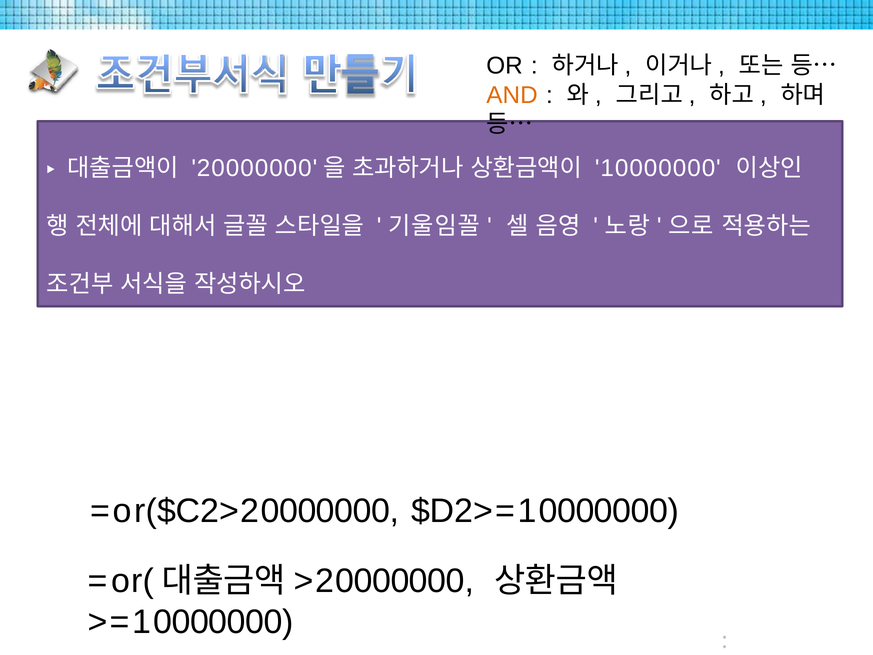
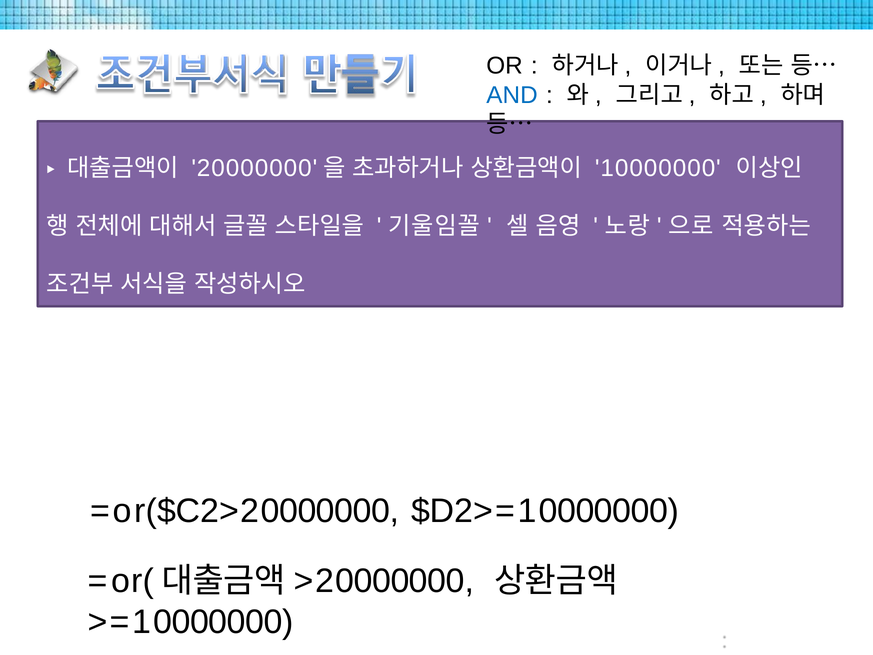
AND colour: orange -> blue
